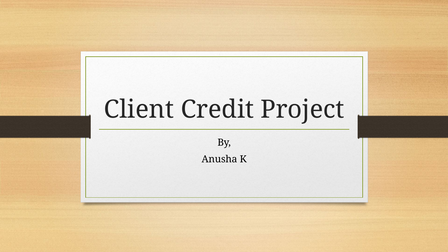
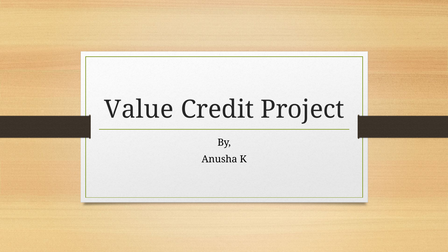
Client: Client -> Value
